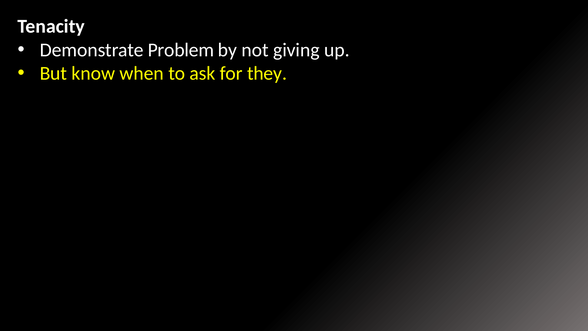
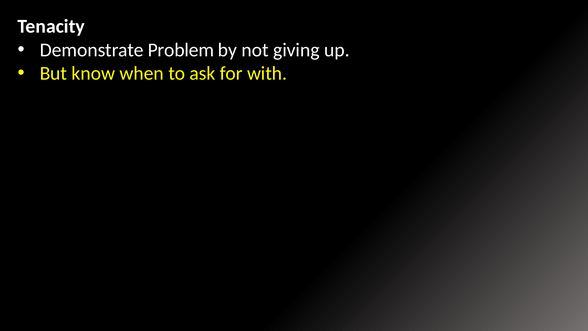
they: they -> with
